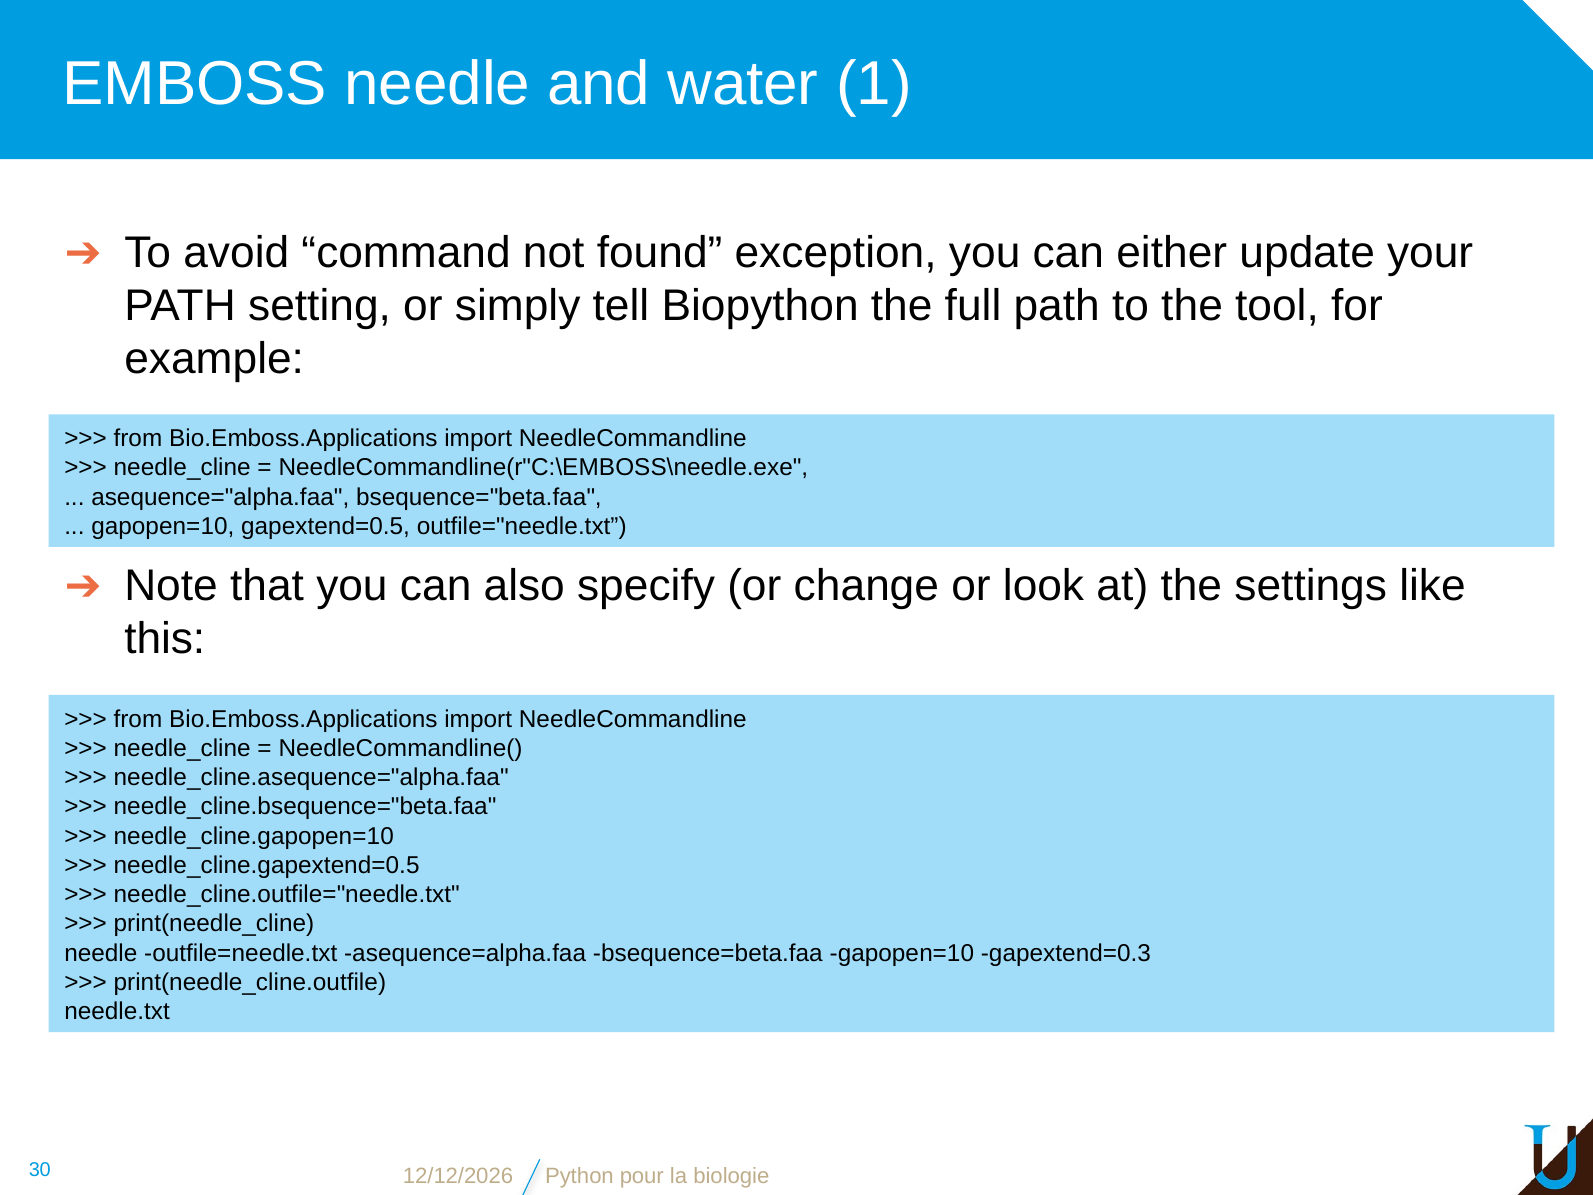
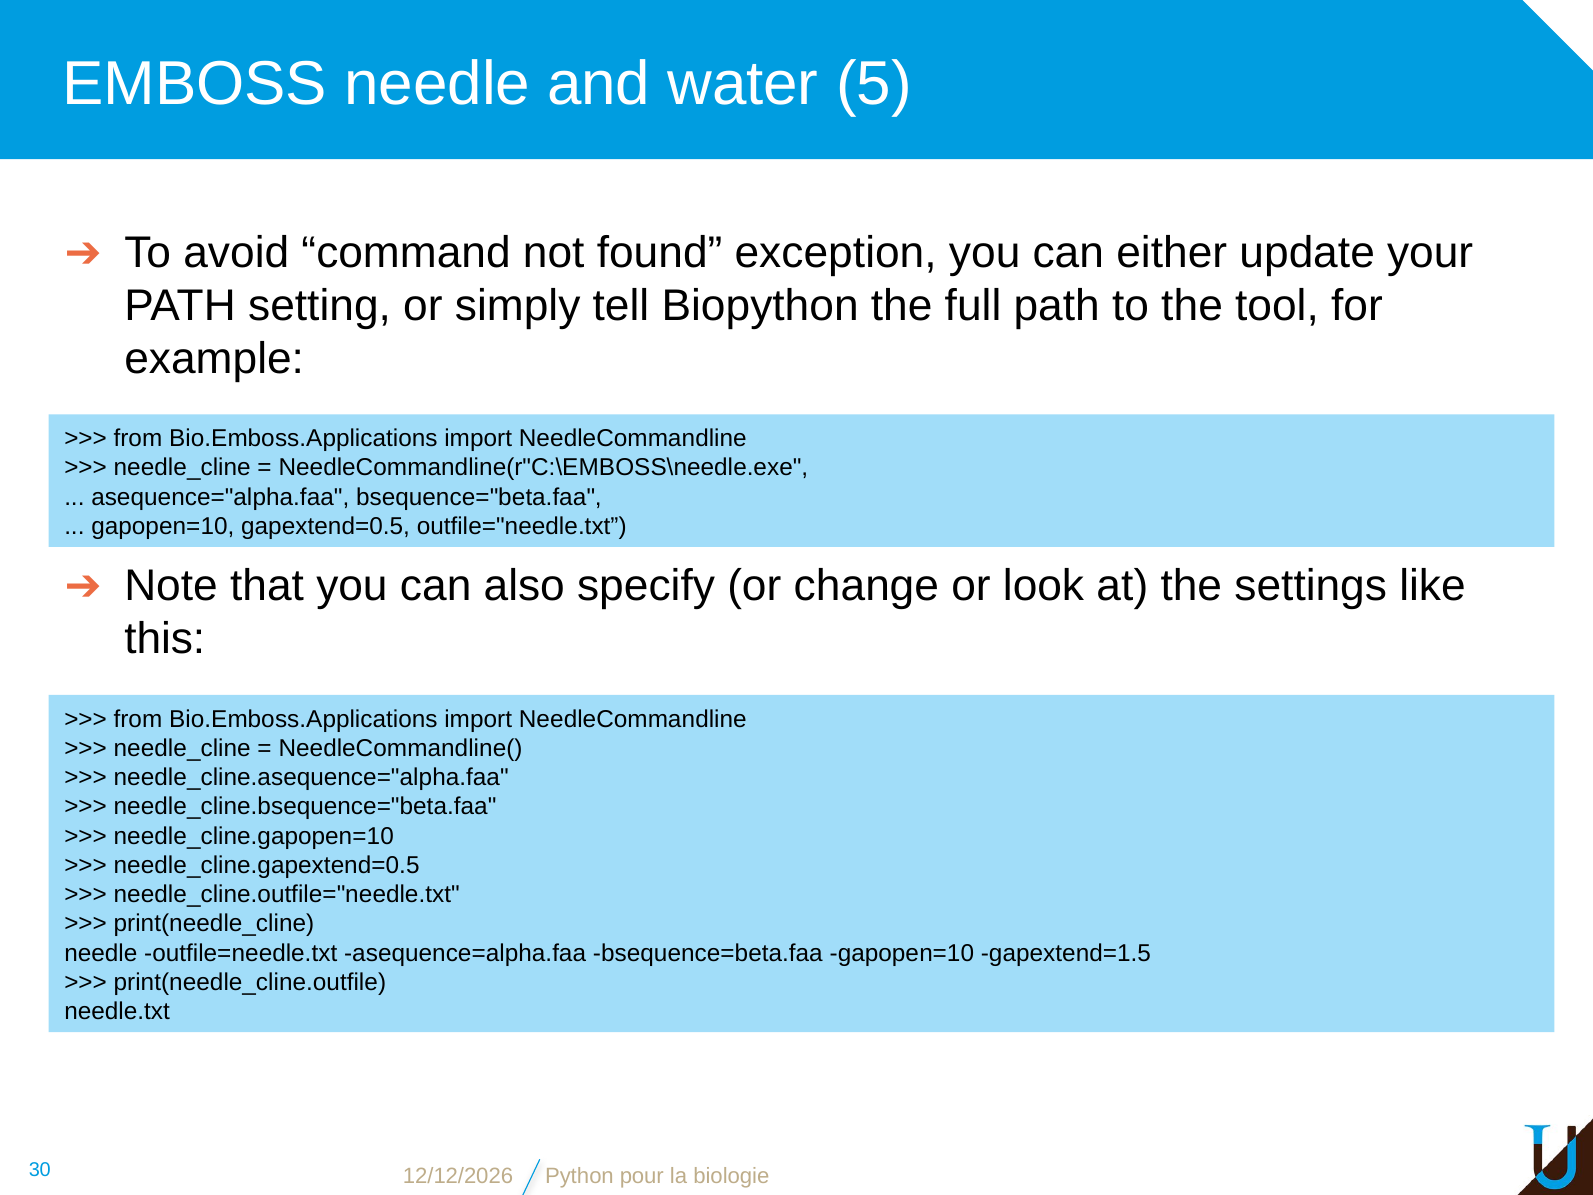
1: 1 -> 5
gapextend=0.3: gapextend=0.3 -> gapextend=1.5
